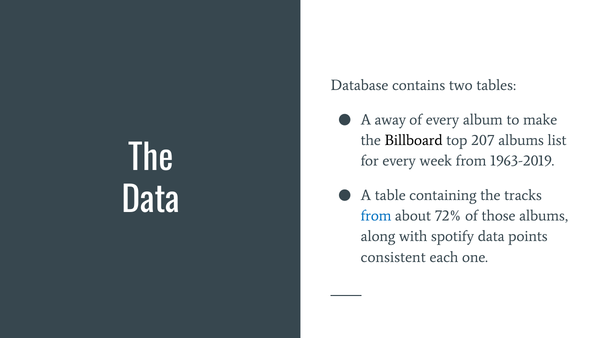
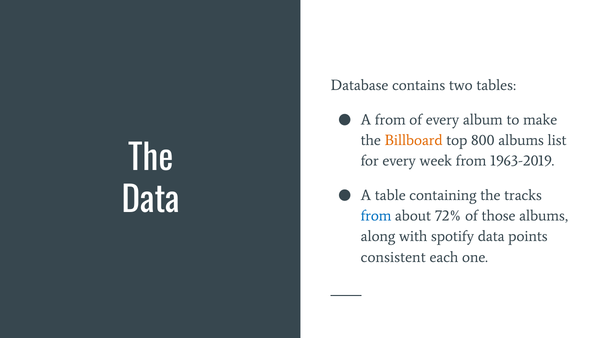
A away: away -> from
Billboard colour: black -> orange
207: 207 -> 800
